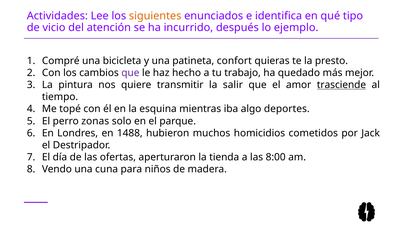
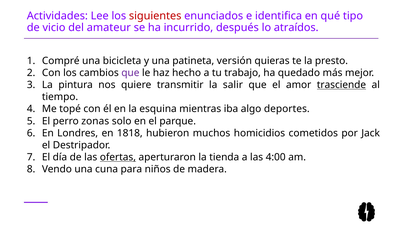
siguientes colour: orange -> red
atención: atención -> amateur
ejemplo: ejemplo -> atraídos
confort: confort -> versión
1488: 1488 -> 1818
ofertas underline: none -> present
8:00: 8:00 -> 4:00
